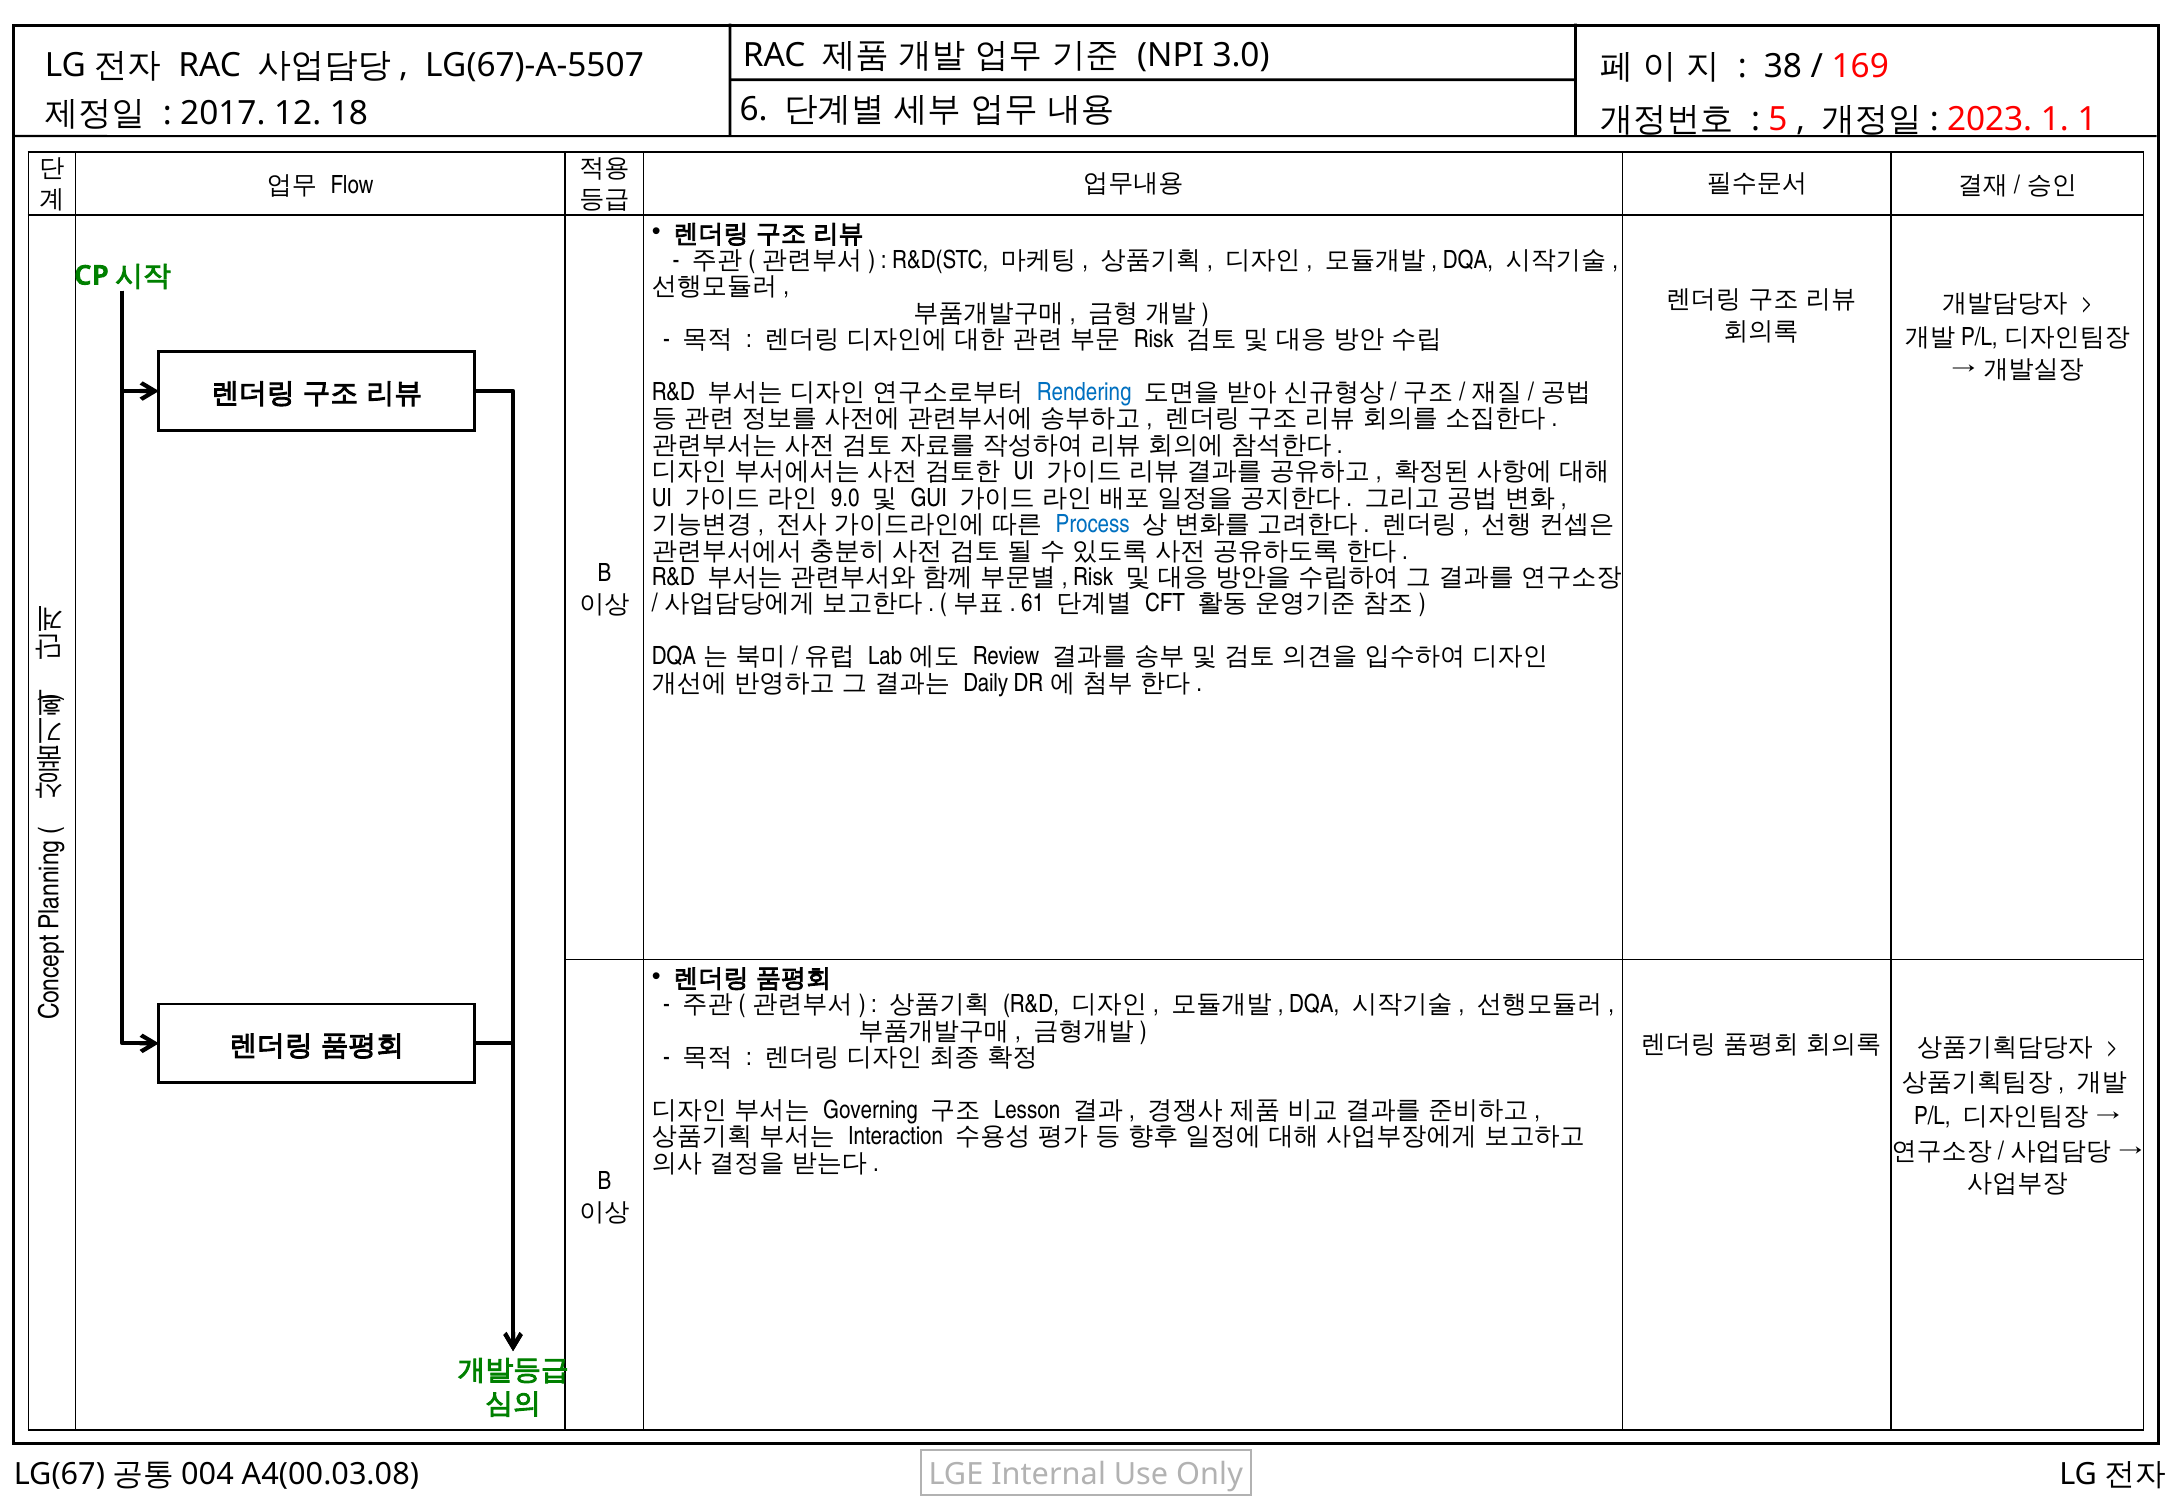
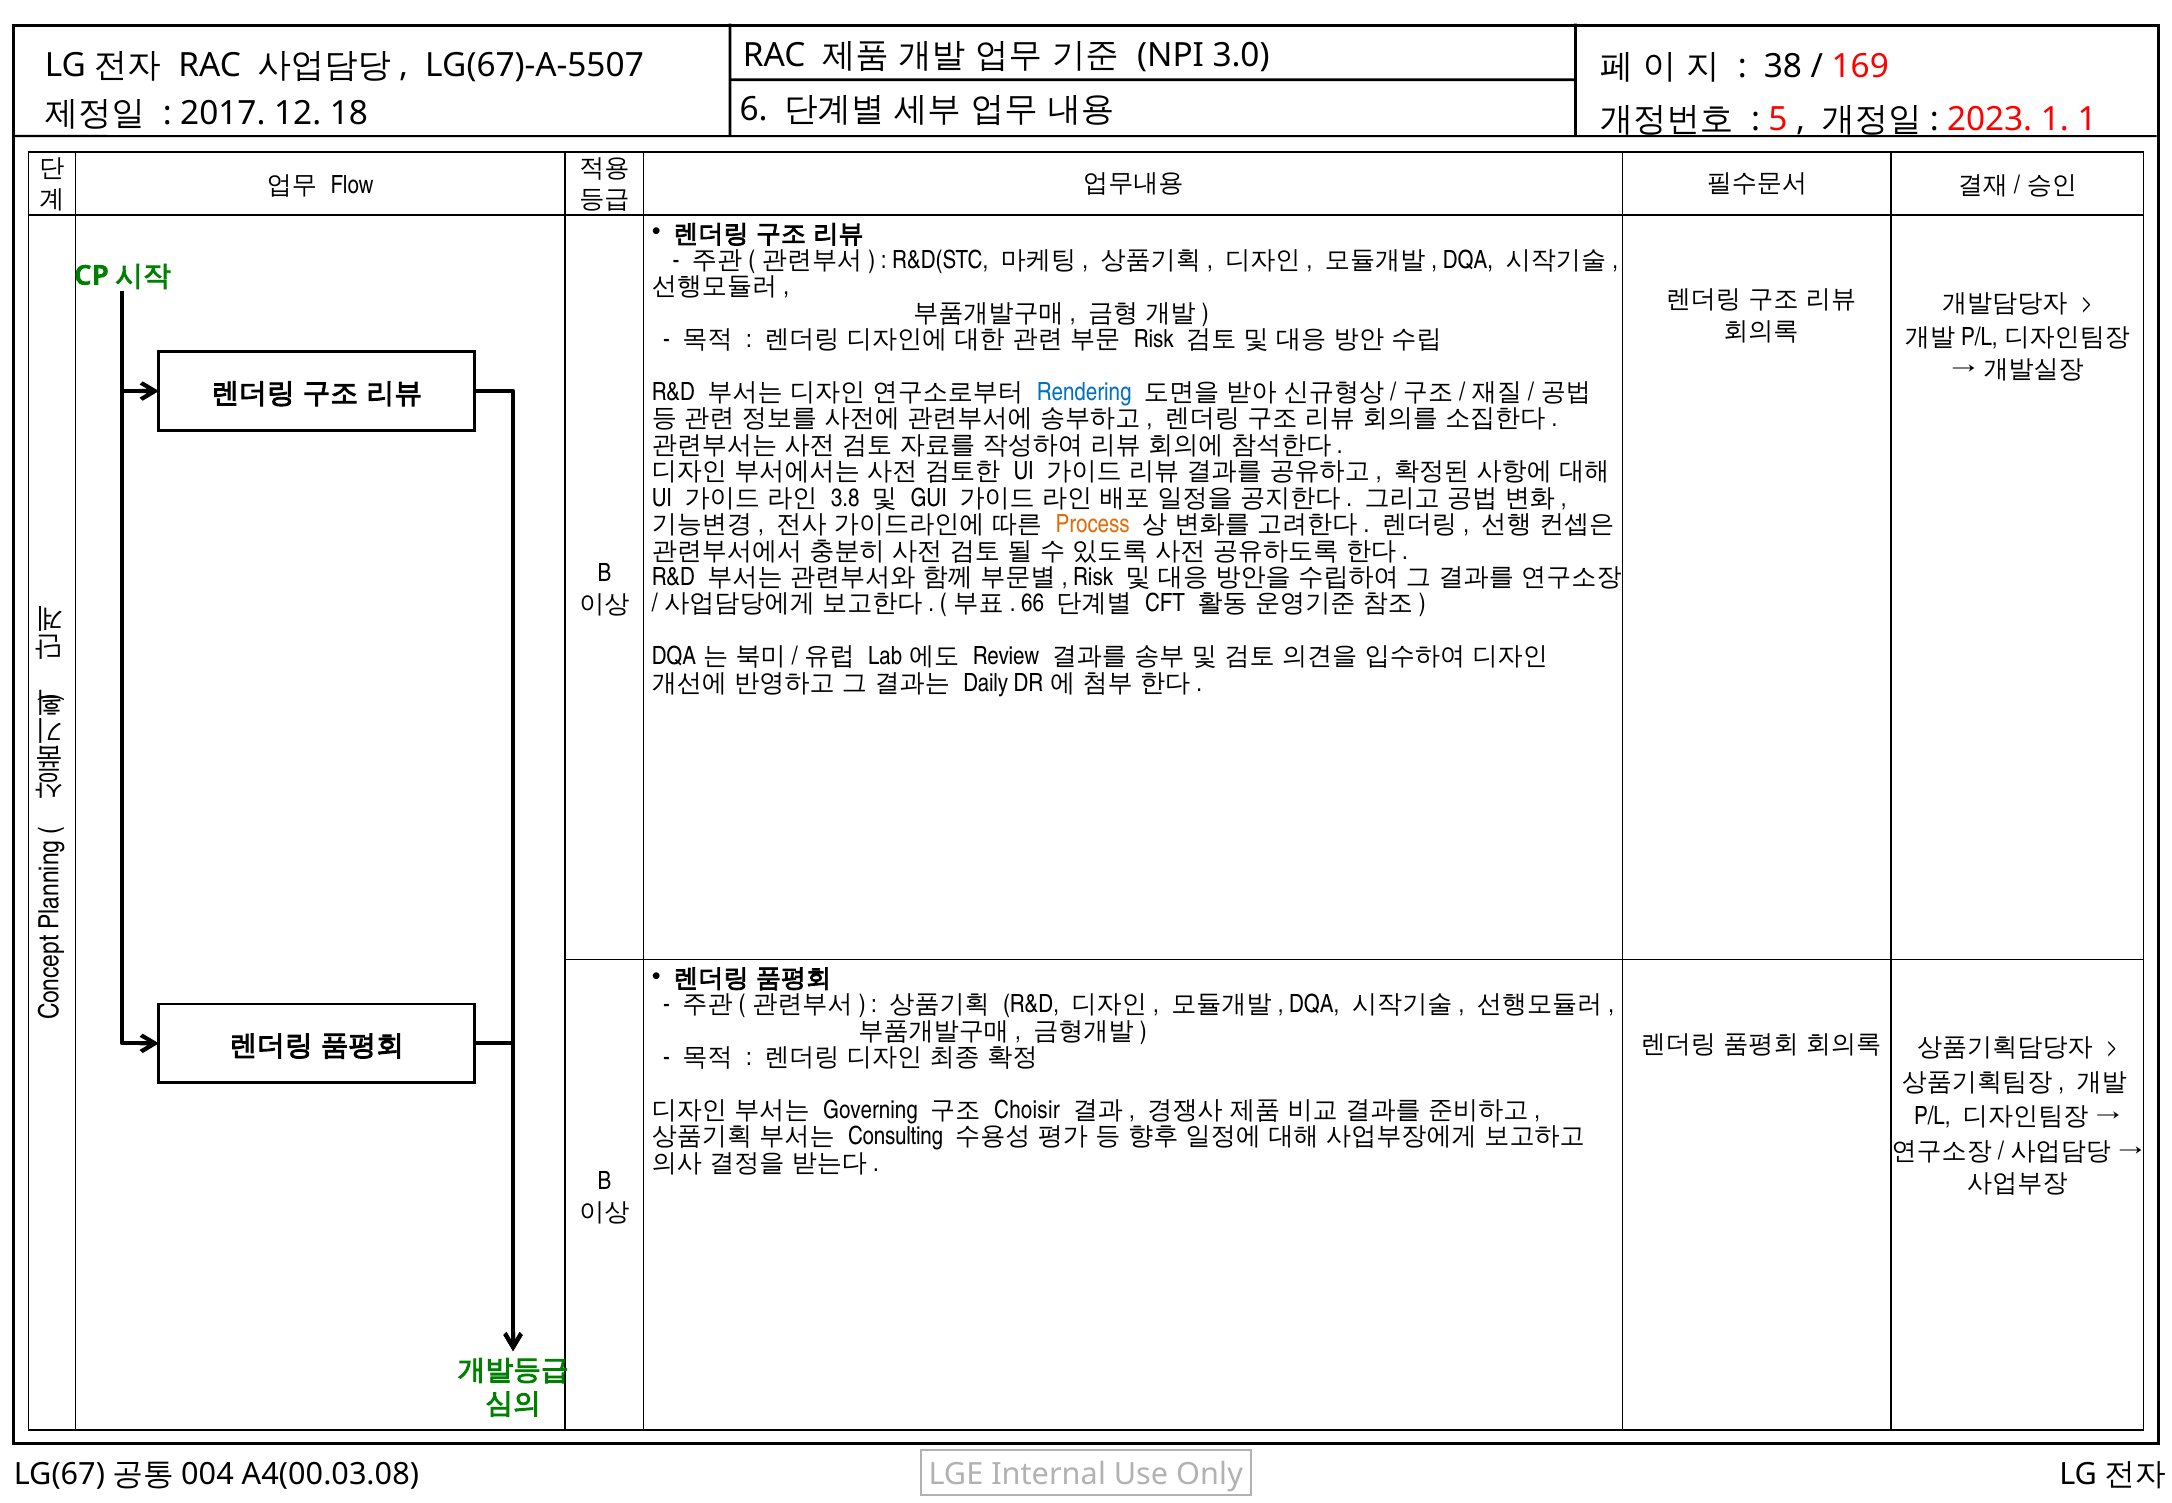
9.0: 9.0 -> 3.8
Process colour: blue -> orange
61: 61 -> 66
Lesson: Lesson -> Choisir
Interaction: Interaction -> Consulting
